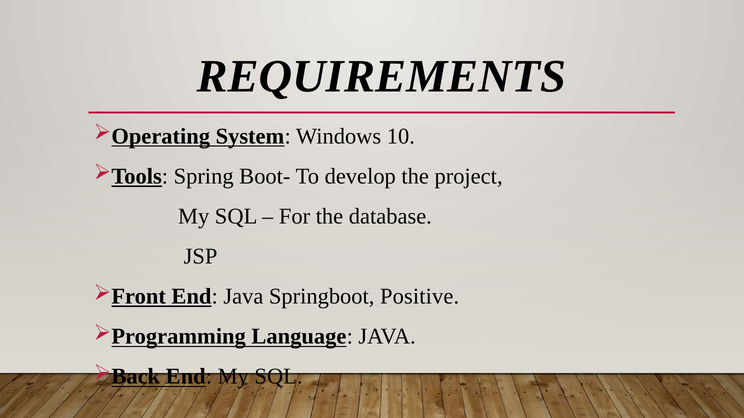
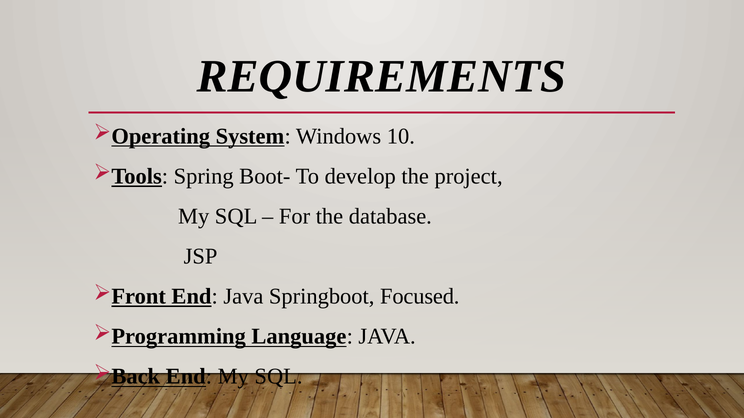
Positive: Positive -> Focused
